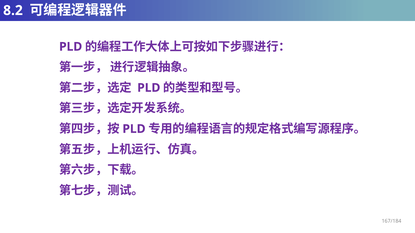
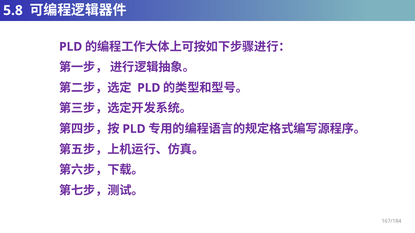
8.2: 8.2 -> 5.8
